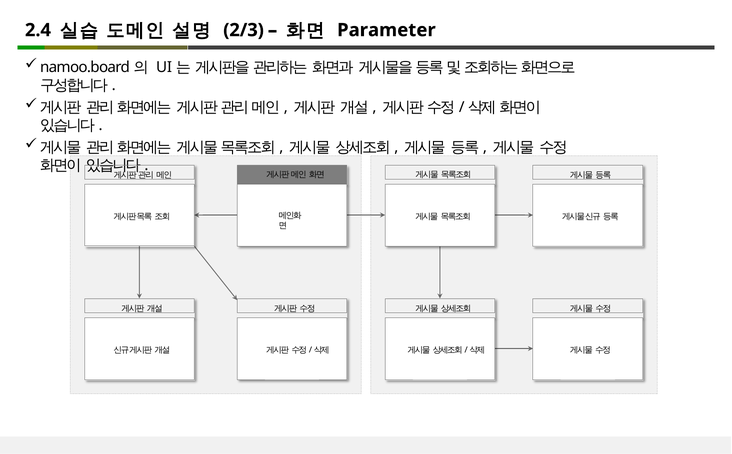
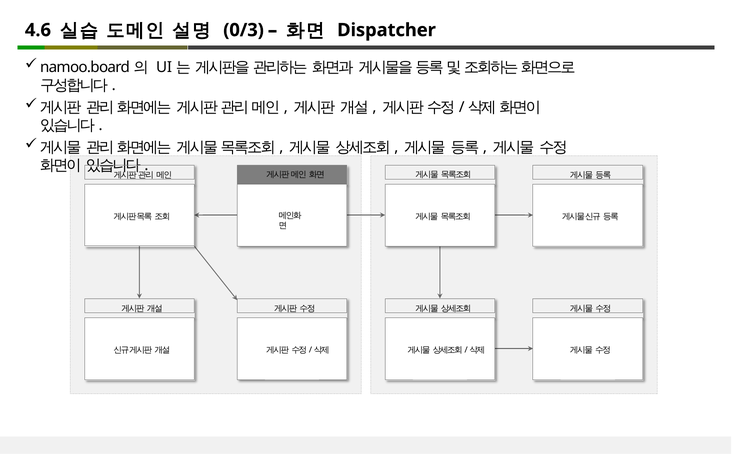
2.4: 2.4 -> 4.6
2/3: 2/3 -> 0/3
Parameter: Parameter -> Dispatcher
